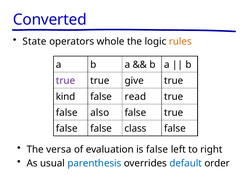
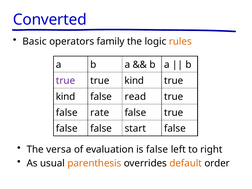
State: State -> Basic
whole: whole -> family
give at (134, 81): give -> kind
also: also -> rate
class: class -> start
parenthesis colour: blue -> orange
default colour: blue -> orange
